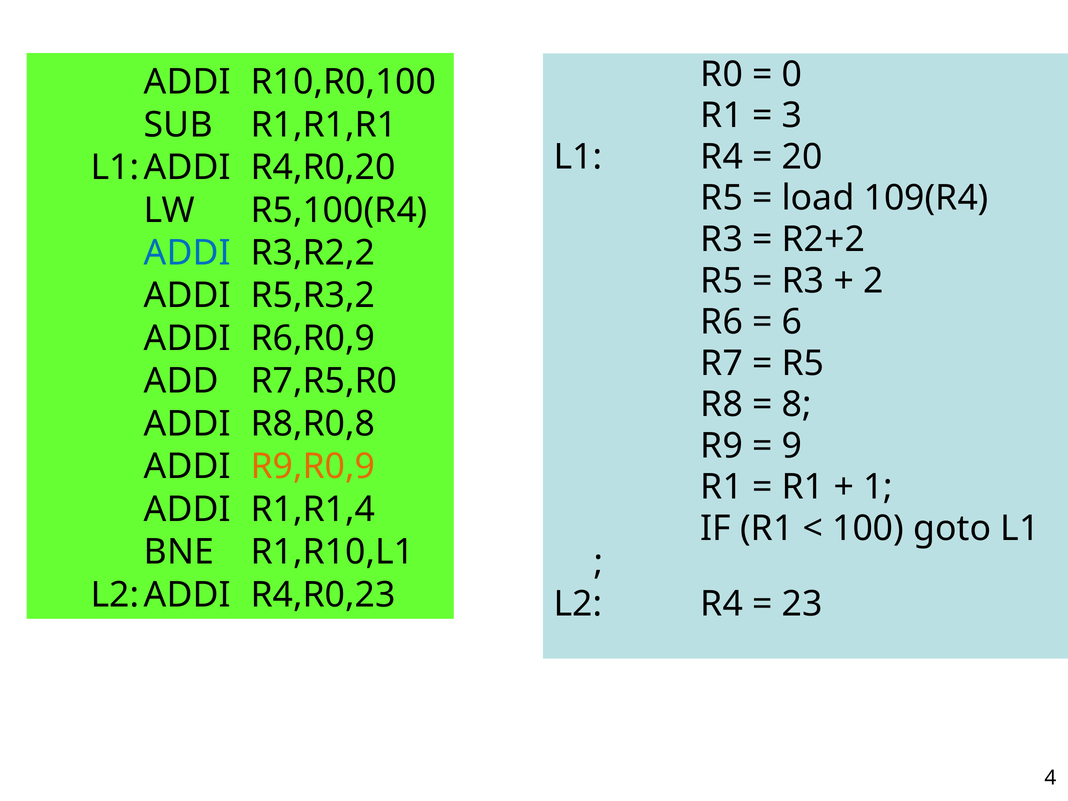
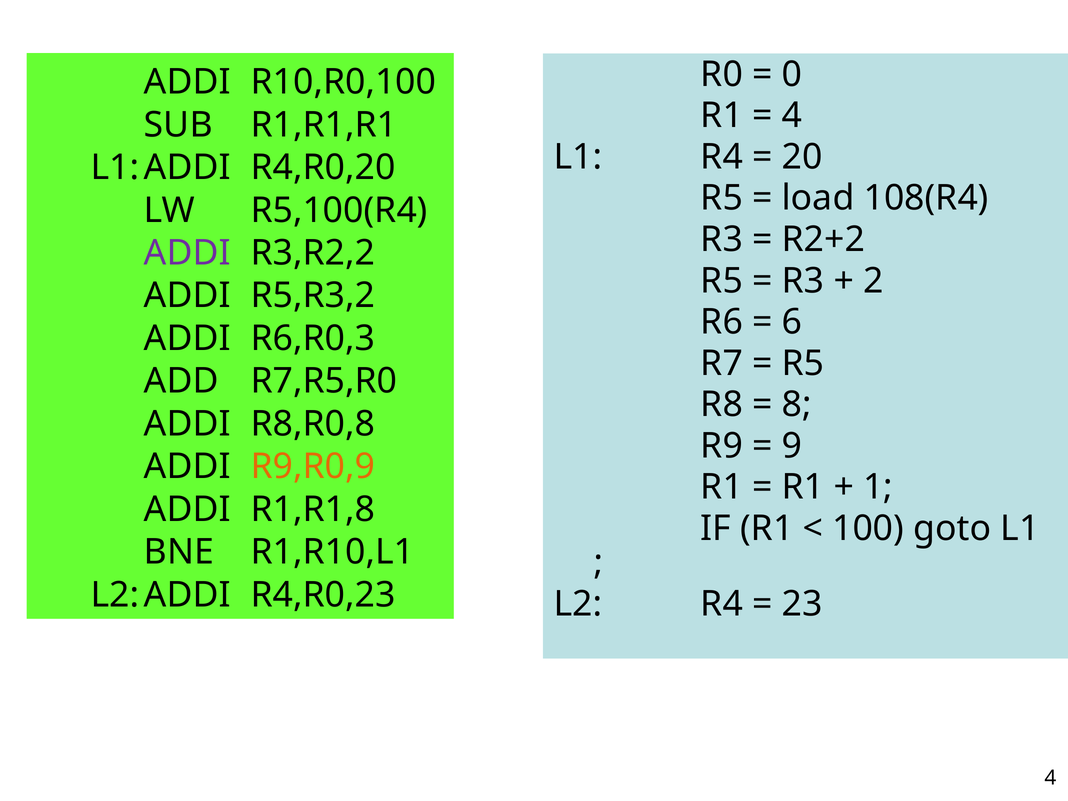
3 at (792, 116): 3 -> 4
109(R4: 109(R4 -> 108(R4
ADDI at (187, 253) colour: blue -> purple
R6,R0,9: R6,R0,9 -> R6,R0,3
R1,R1,4: R1,R1,4 -> R1,R1,8
